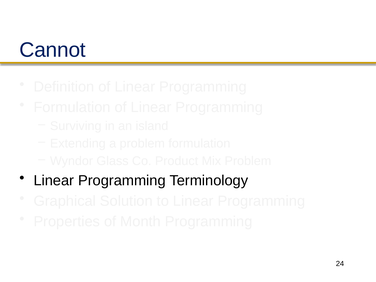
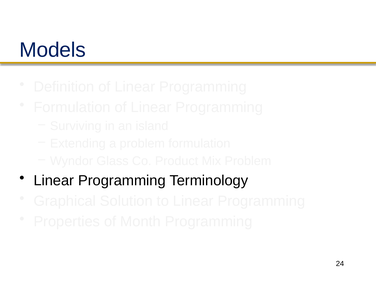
Cannot: Cannot -> Models
